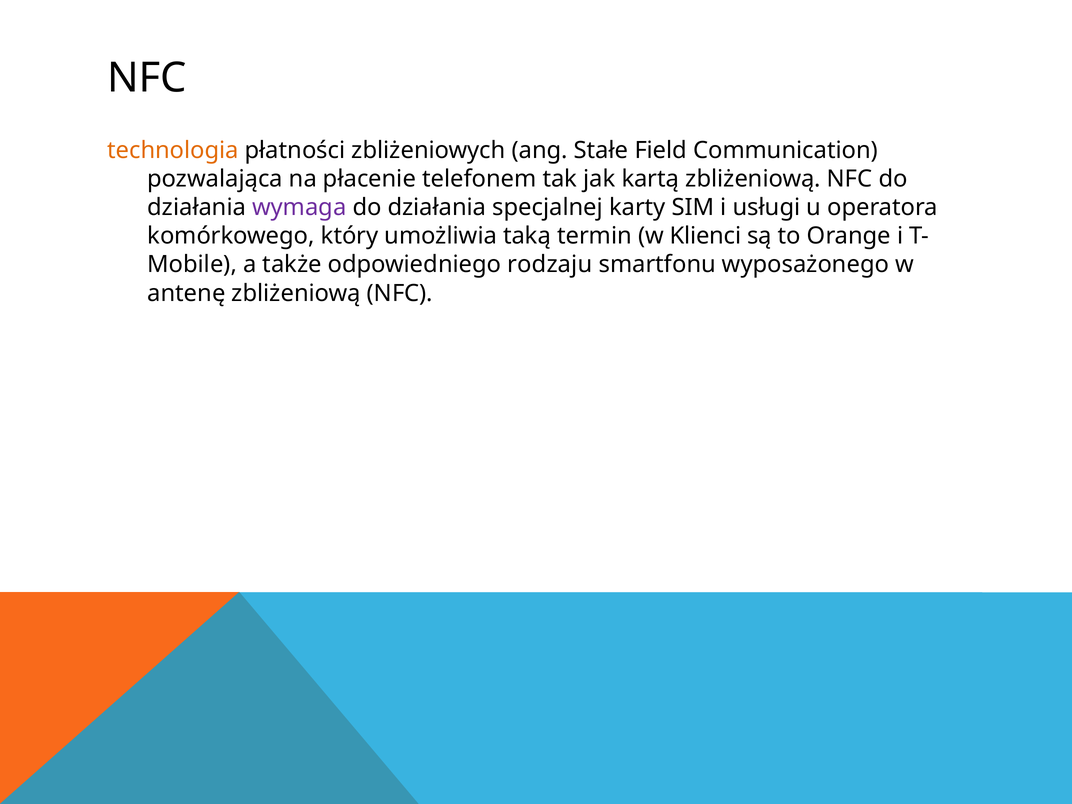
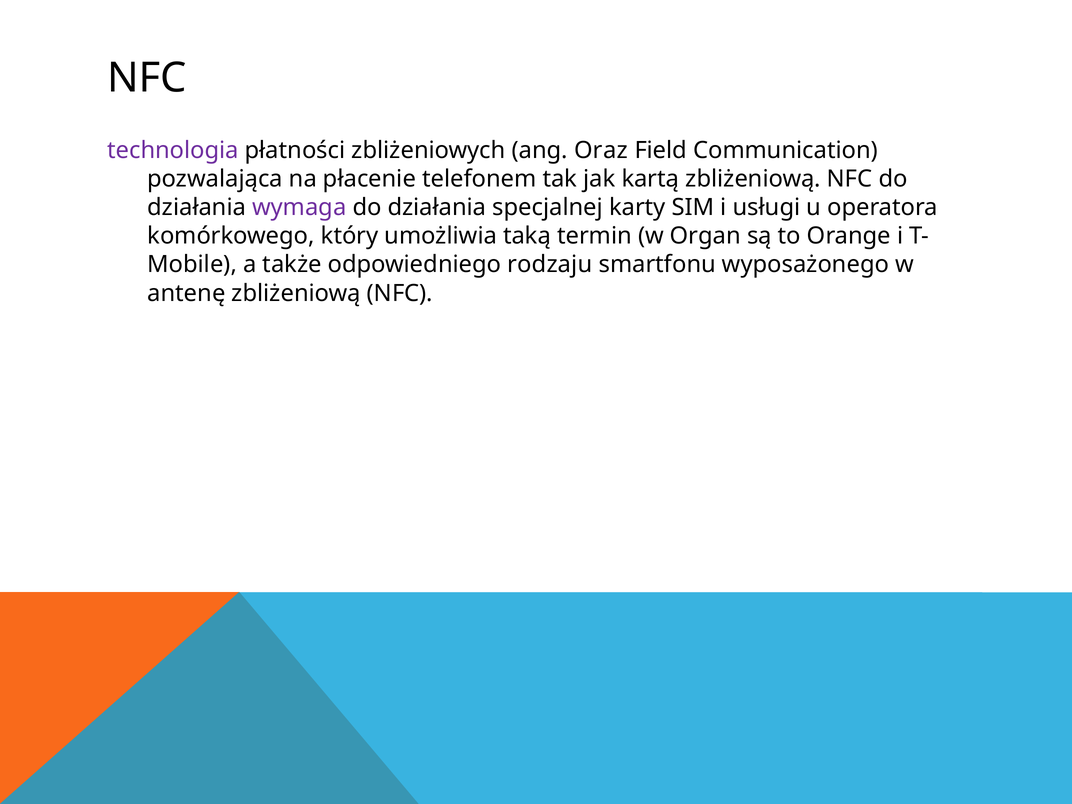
technologia colour: orange -> purple
Stałe: Stałe -> Oraz
Klienci: Klienci -> Organ
